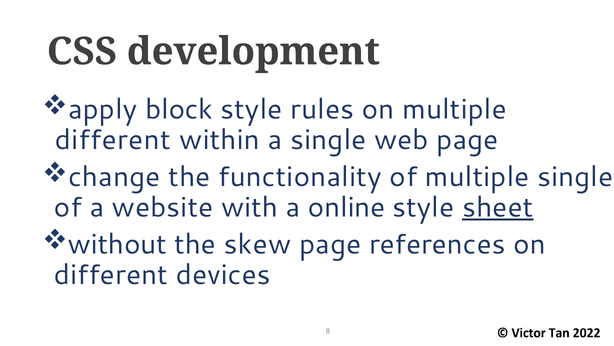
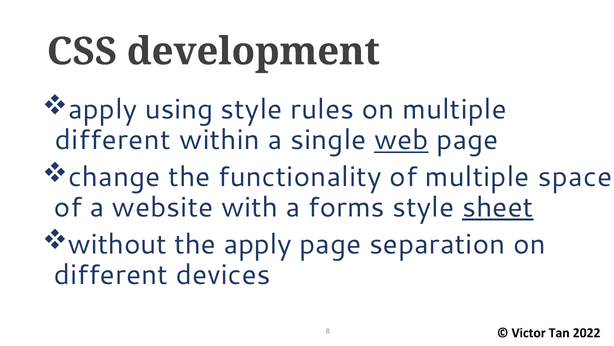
block: block -> using
web underline: none -> present
multiple single: single -> space
online: online -> forms
the skew: skew -> apply
references: references -> separation
